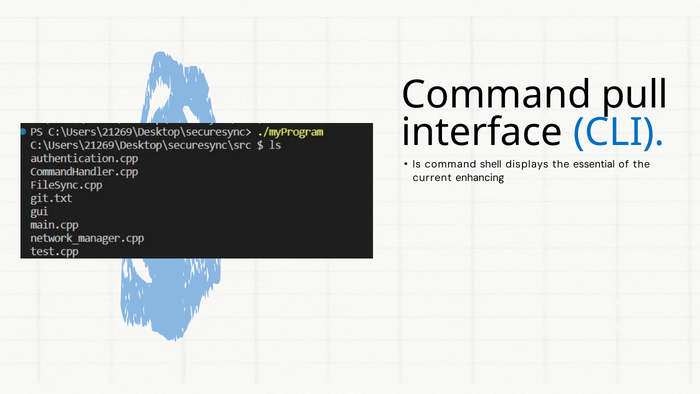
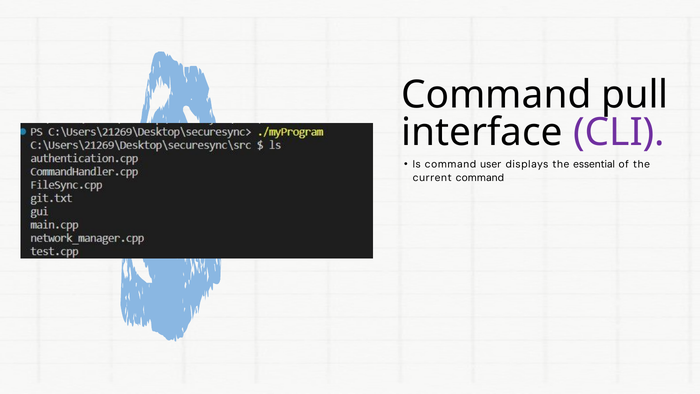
CLI colour: blue -> purple
shell: shell -> user
current enhancing: enhancing -> command
